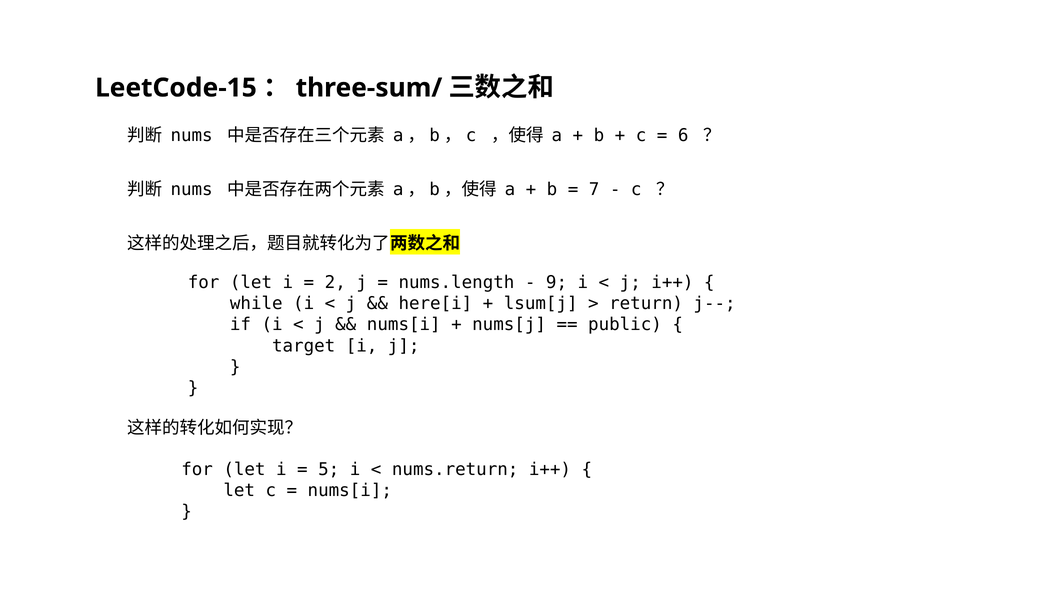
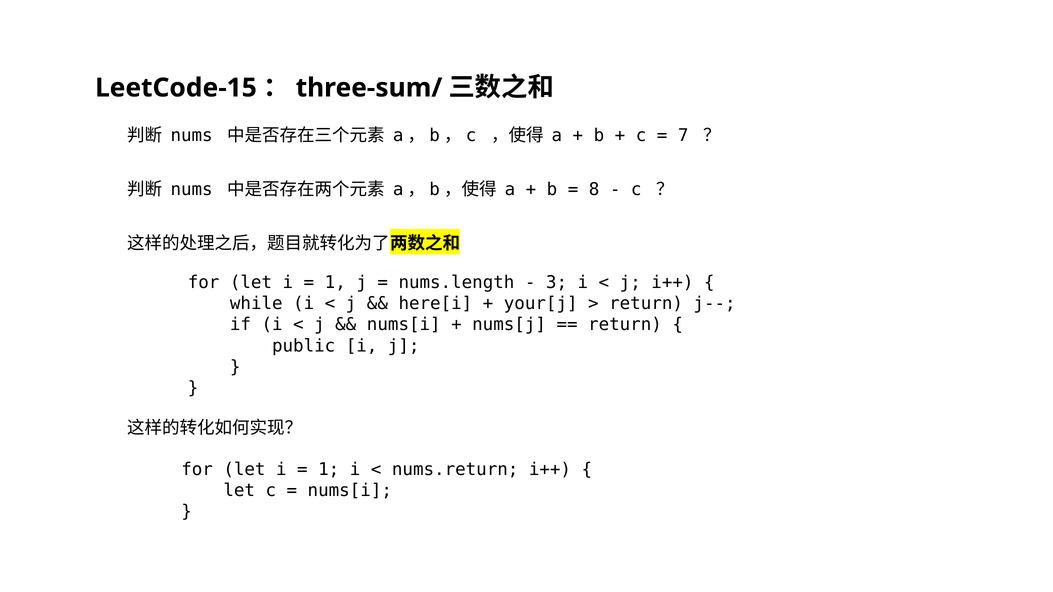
6: 6 -> 7
7: 7 -> 8
2 at (335, 283): 2 -> 1
9: 9 -> 3
lsum[j: lsum[j -> your[j
public at (625, 325): public -> return
target: target -> public
5 at (329, 470): 5 -> 1
